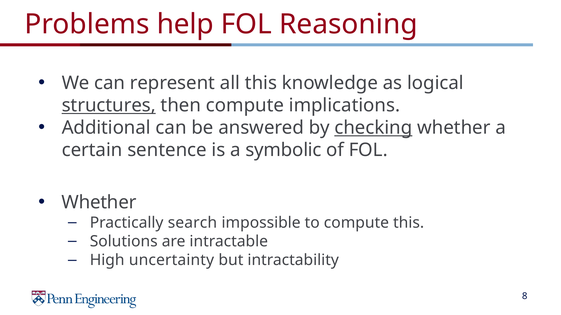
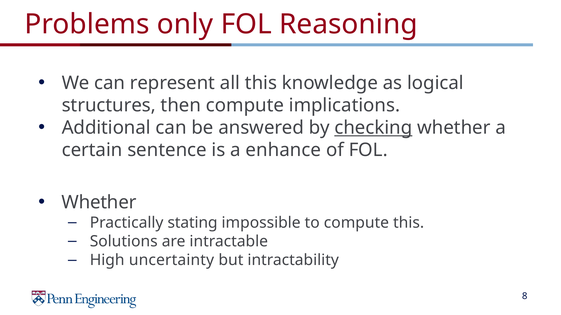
help: help -> only
structures underline: present -> none
symbolic: symbolic -> enhance
search: search -> stating
